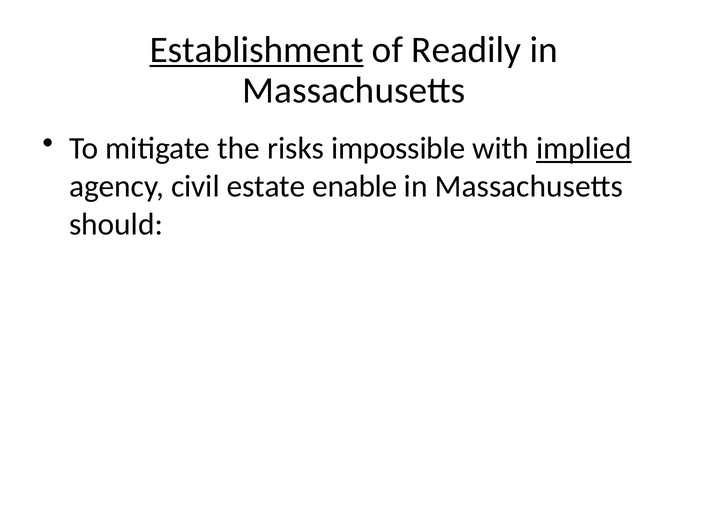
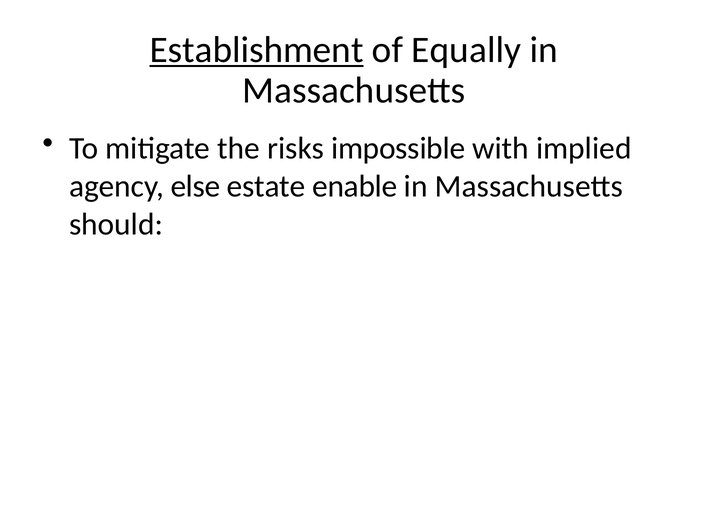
Readily: Readily -> Equally
implied underline: present -> none
civil: civil -> else
